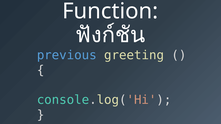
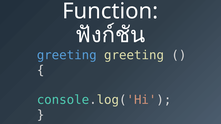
previous at (67, 55): previous -> greeting
